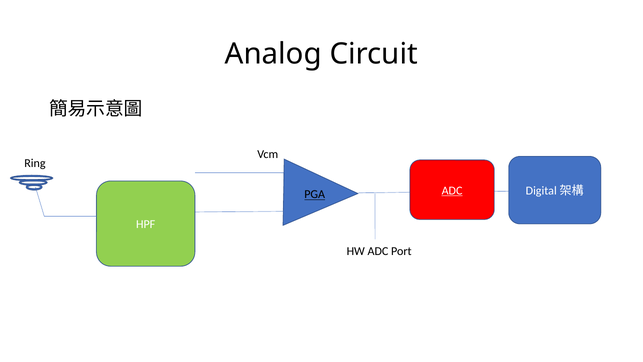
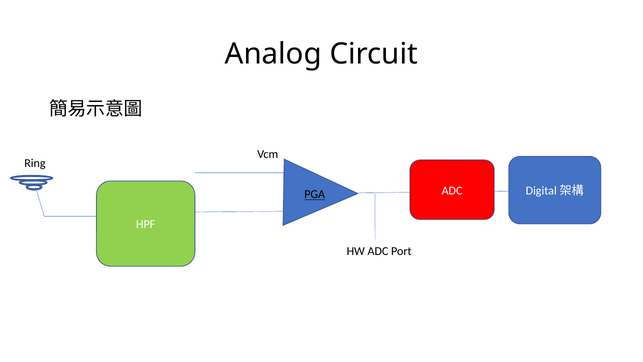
ADC at (452, 190) underline: present -> none
